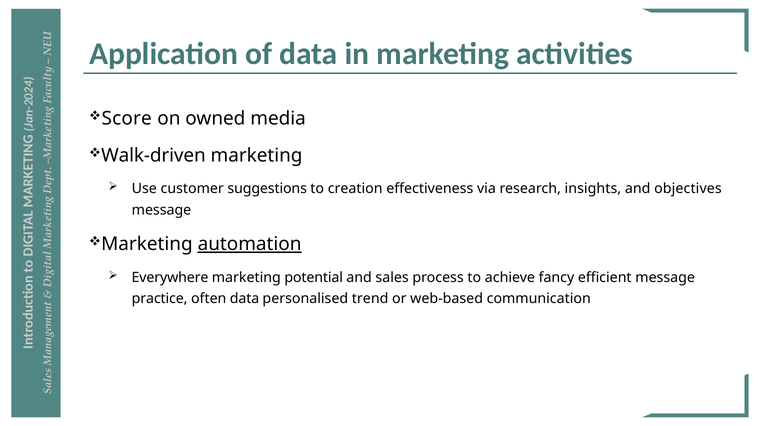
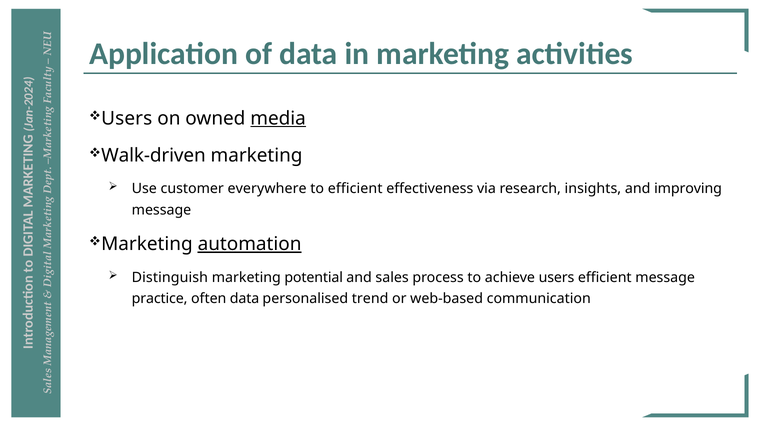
Score at (127, 119): Score -> Users
media underline: none -> present
suggestions: suggestions -> everywhere
to creation: creation -> efficient
objectives: objectives -> improving
Everywhere: Everywhere -> Distinguish
achieve fancy: fancy -> users
